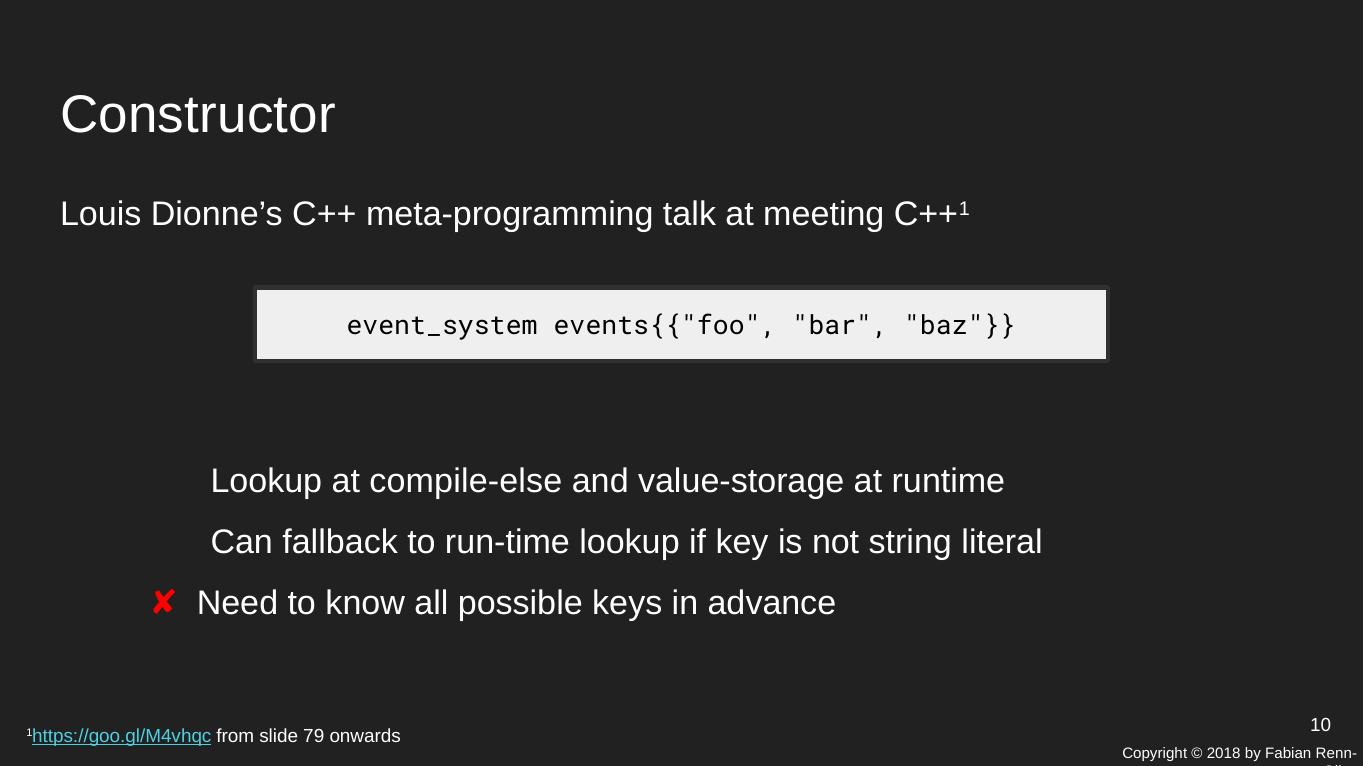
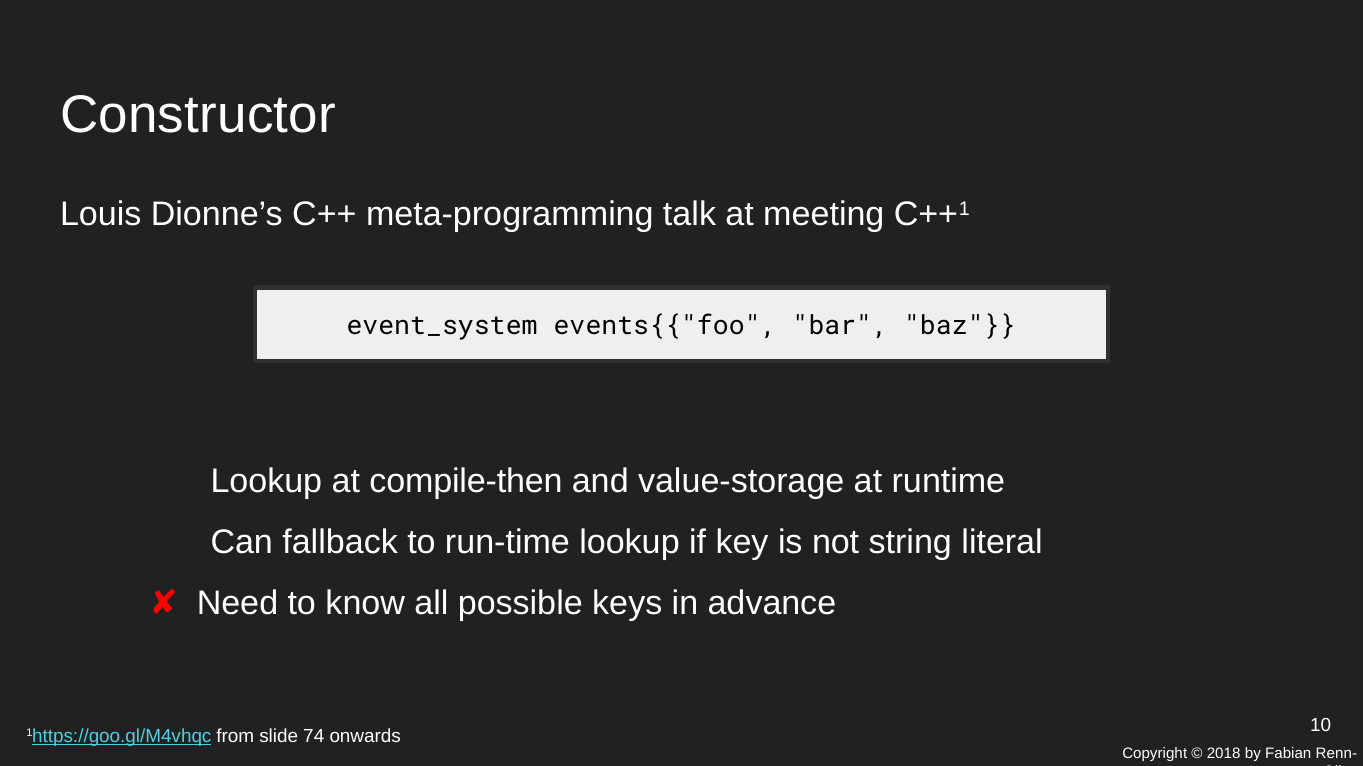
compile-else: compile-else -> compile-then
79: 79 -> 74
